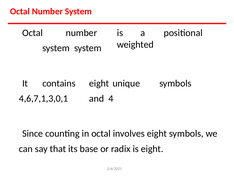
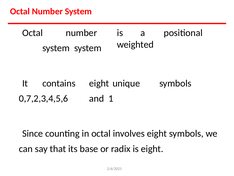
4,6,7,1,3,0,1: 4,6,7,1,3,0,1 -> 0,7,2,3,4,5,6
4: 4 -> 1
